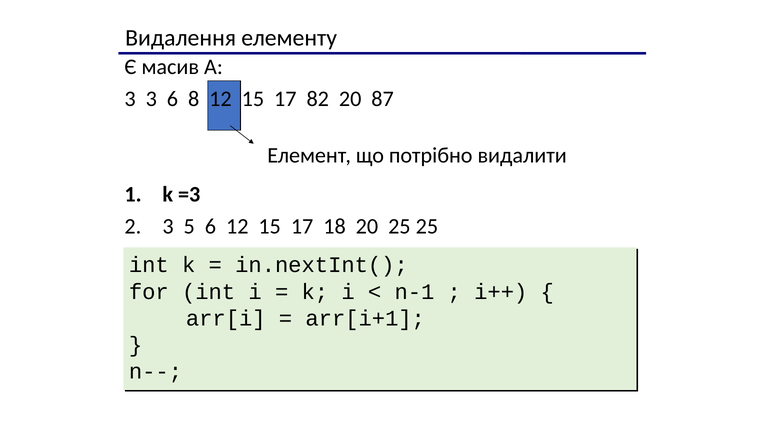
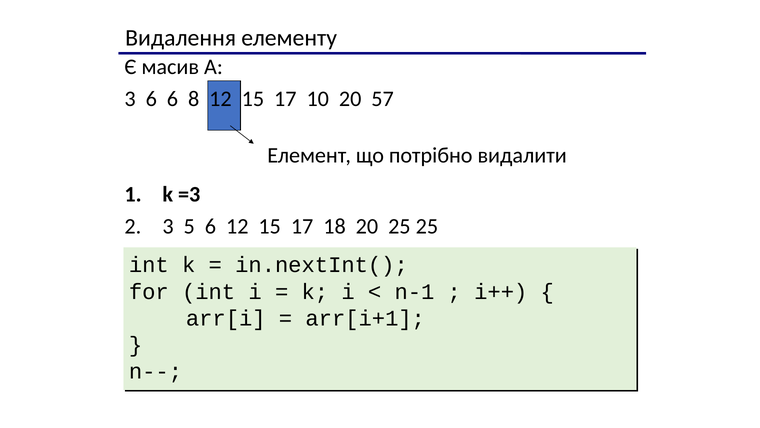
3 3: 3 -> 6
82: 82 -> 10
87: 87 -> 57
